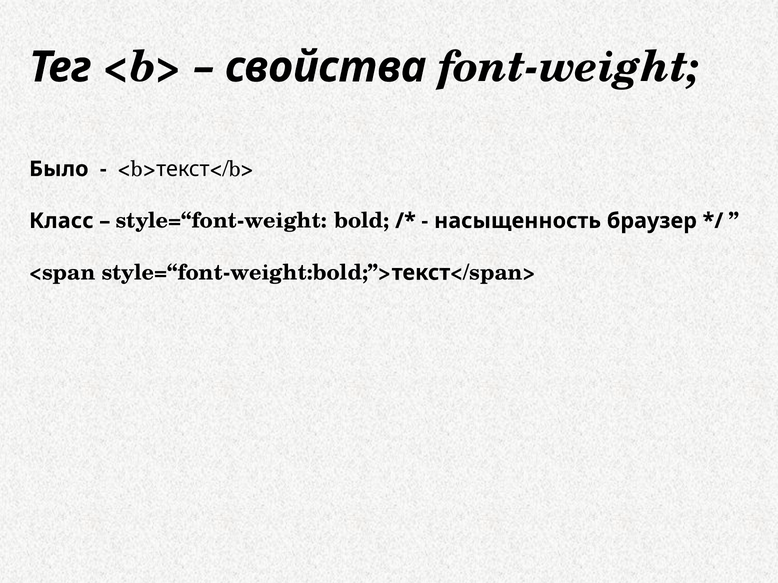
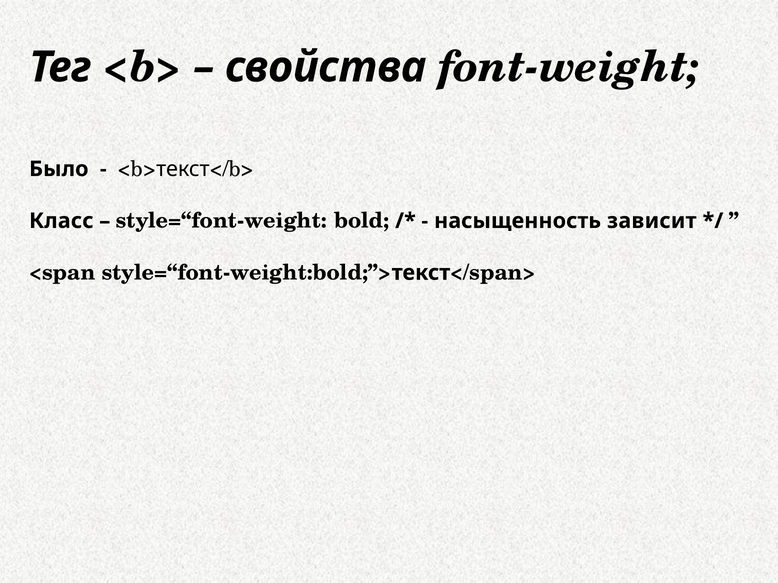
браузер: браузер -> зависит
